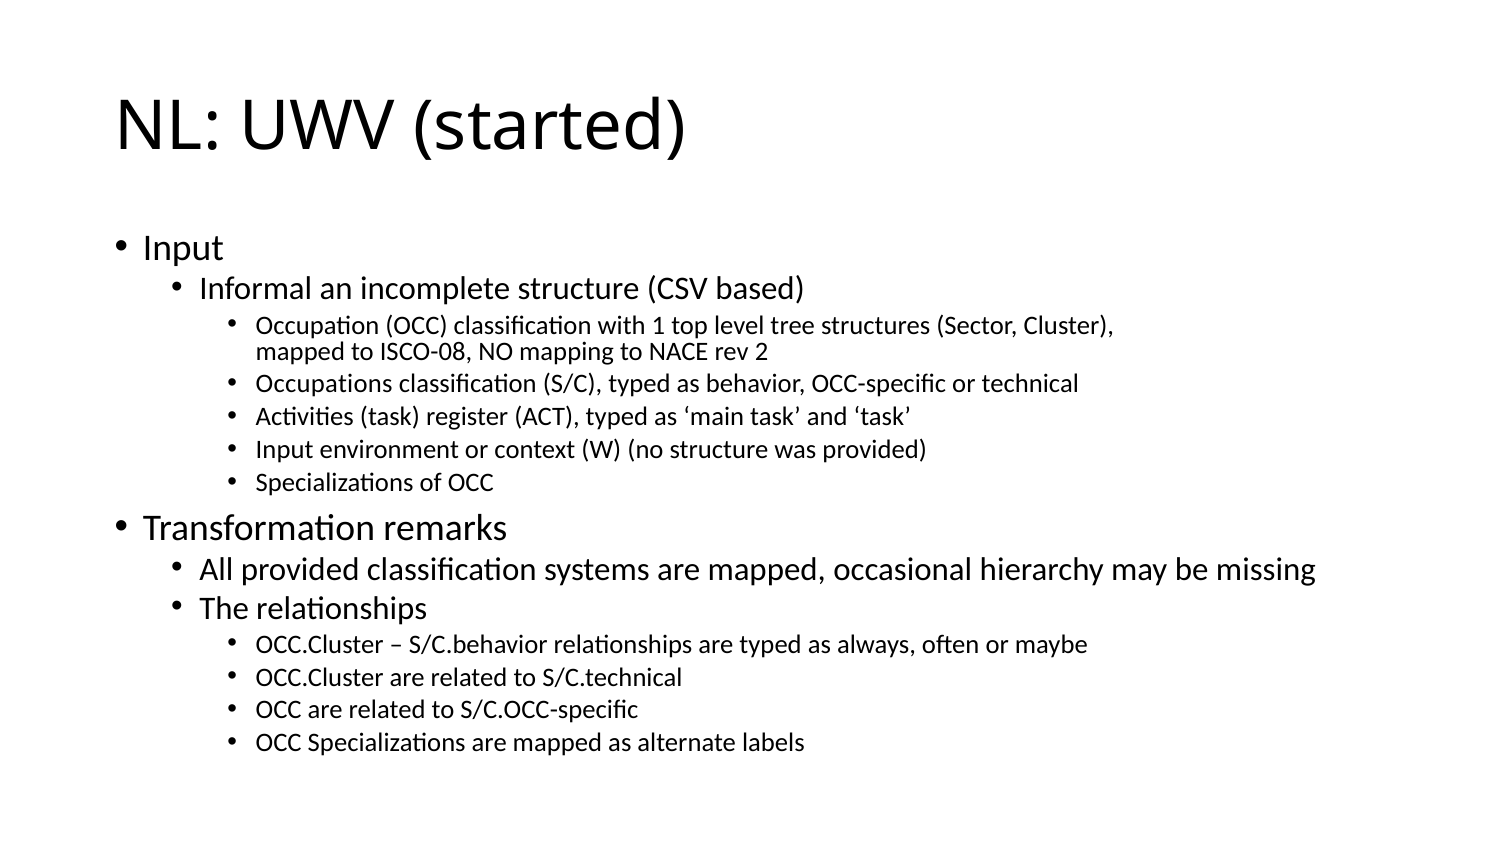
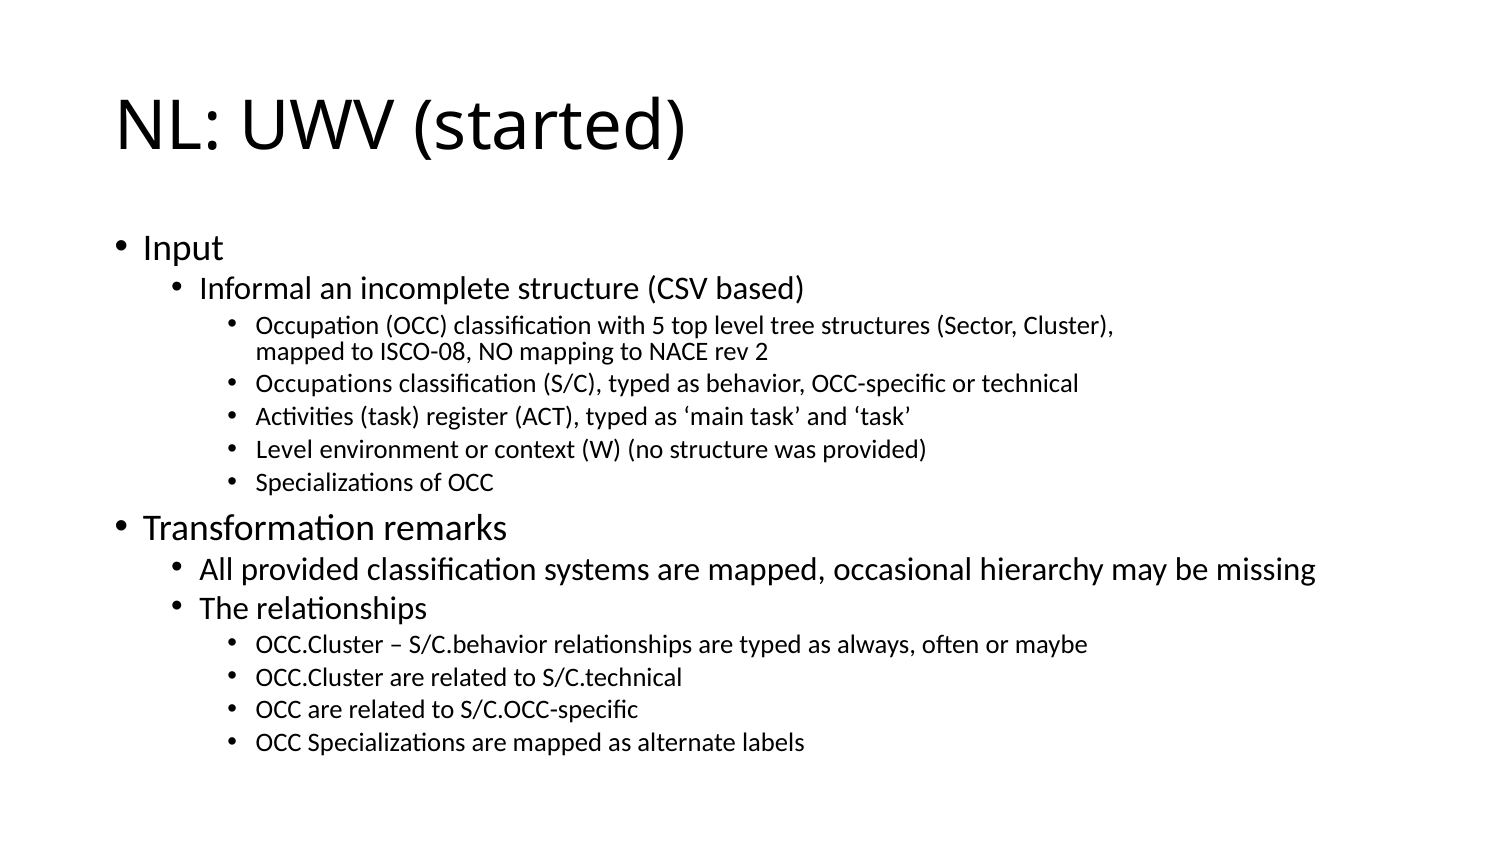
1: 1 -> 5
Input at (285, 450): Input -> Level
